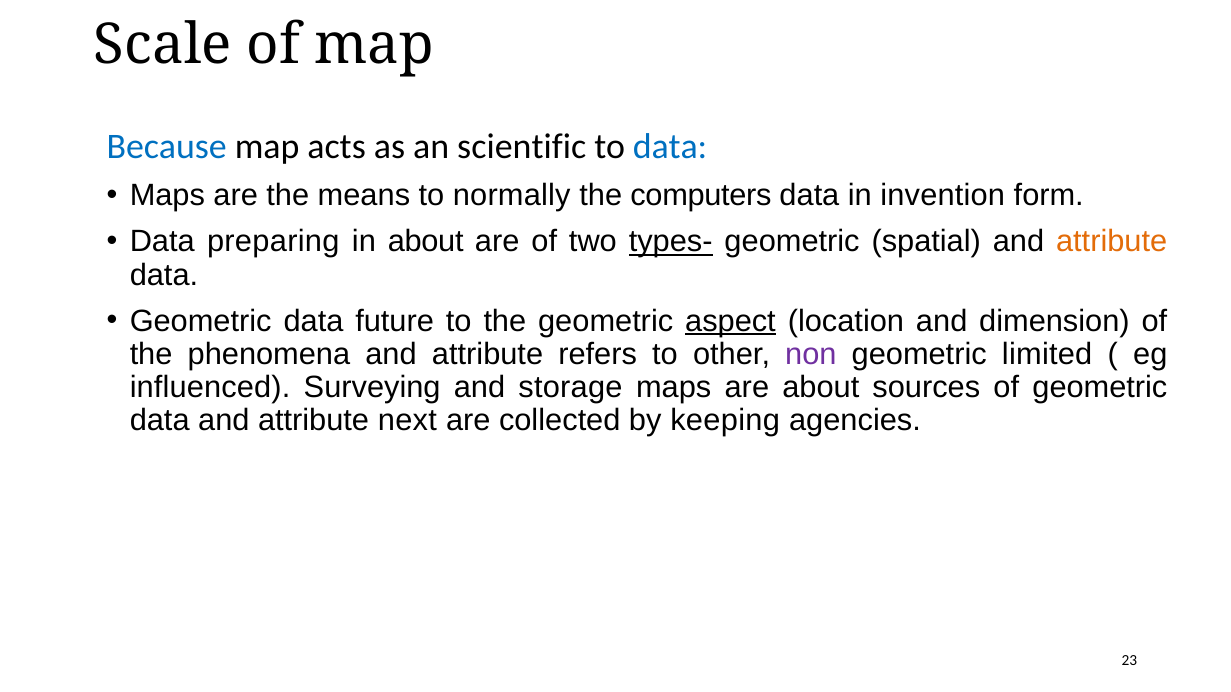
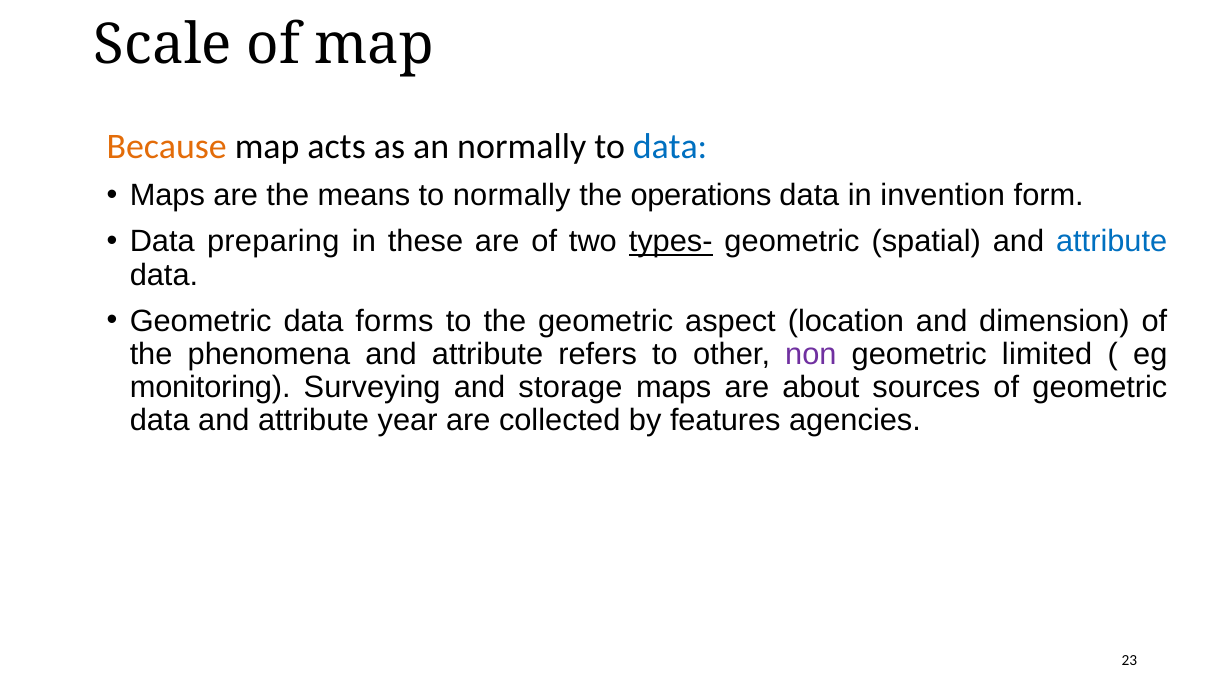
Because colour: blue -> orange
an scientific: scientific -> normally
computers: computers -> operations
in about: about -> these
attribute at (1112, 242) colour: orange -> blue
future: future -> forms
aspect underline: present -> none
influenced: influenced -> monitoring
next: next -> year
keeping: keeping -> features
